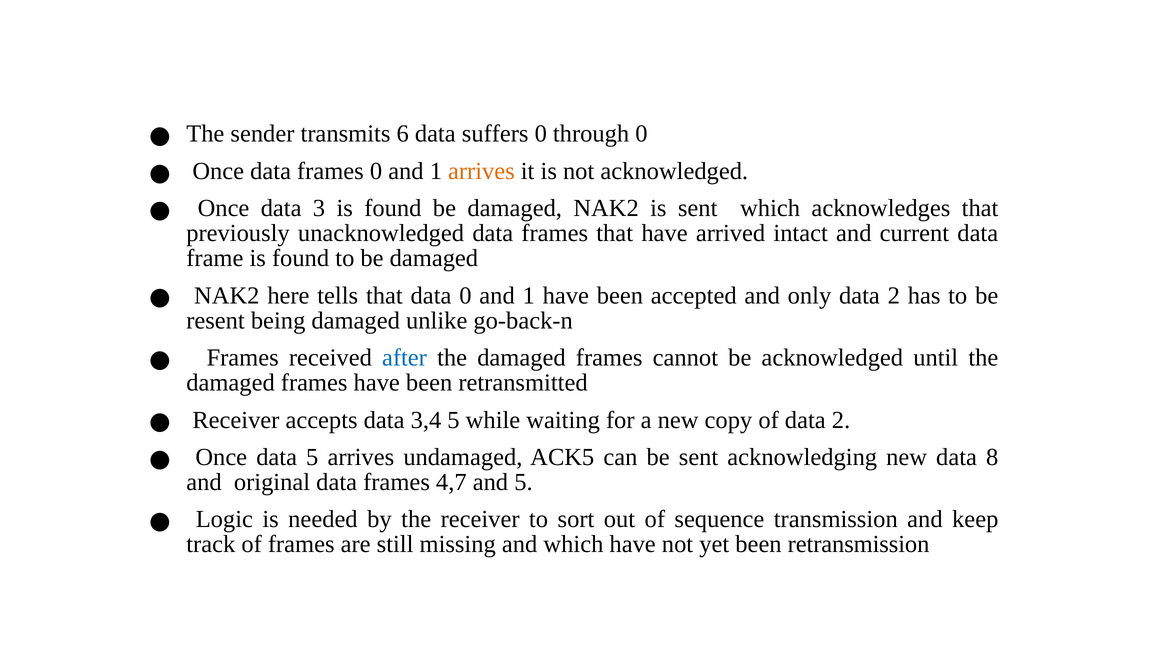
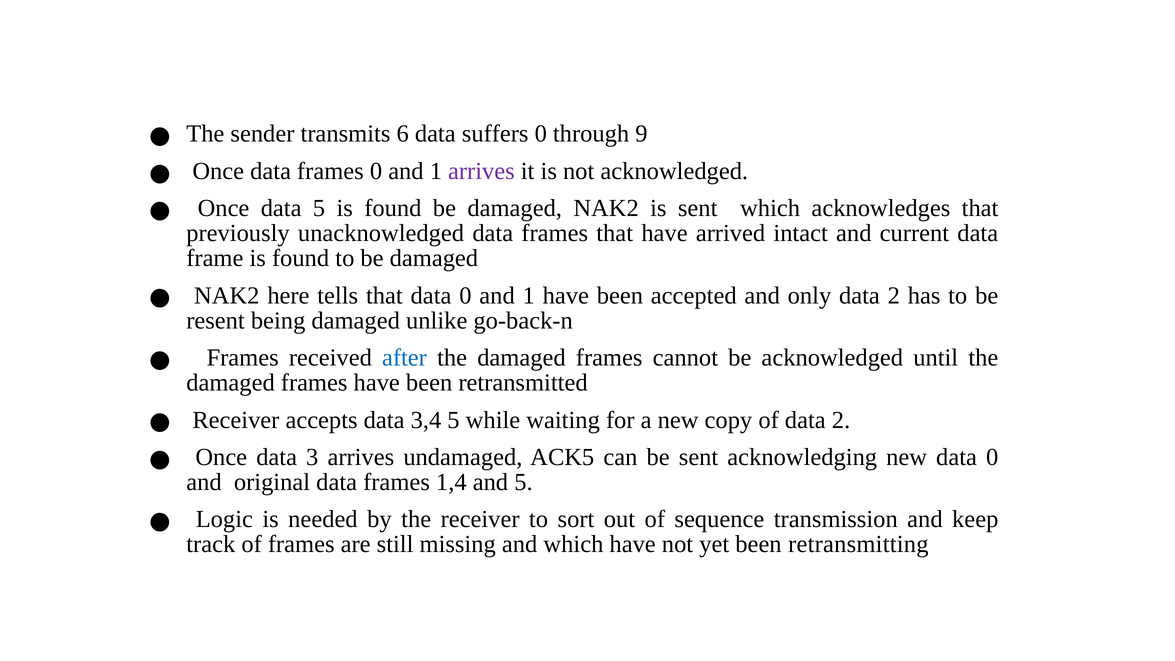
through 0: 0 -> 9
arrives at (481, 171) colour: orange -> purple
data 3: 3 -> 5
data 5: 5 -> 3
new data 8: 8 -> 0
4,7: 4,7 -> 1,4
retransmission: retransmission -> retransmitting
